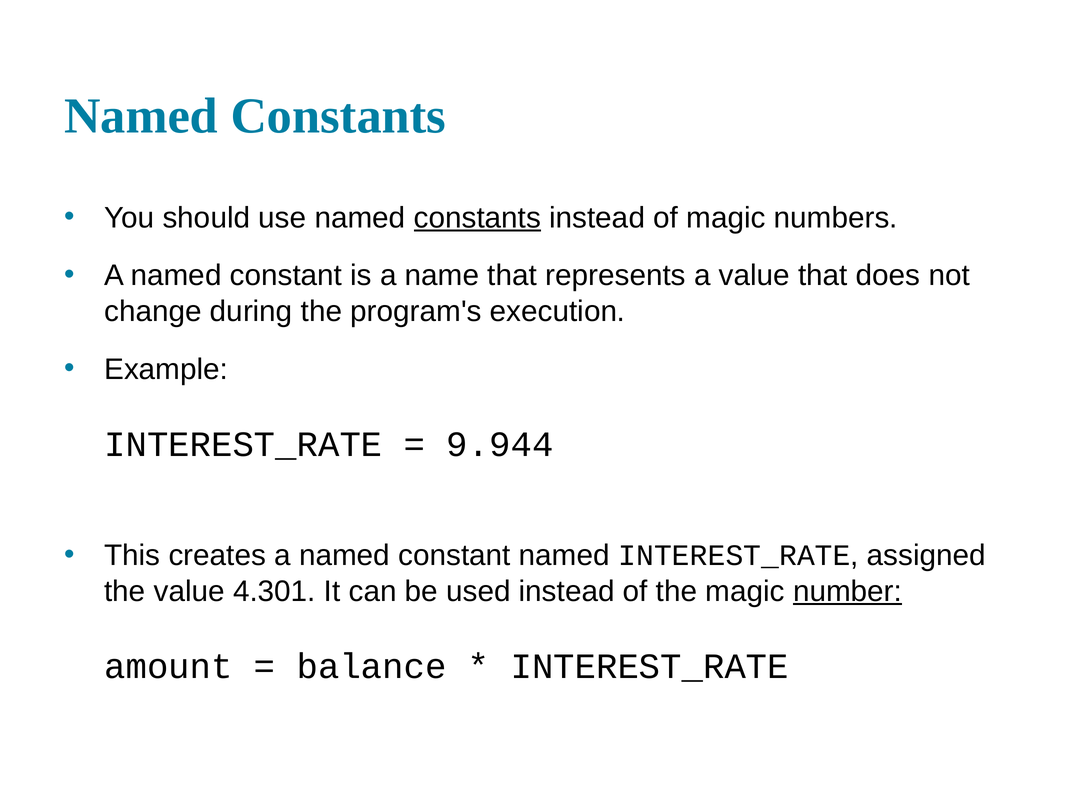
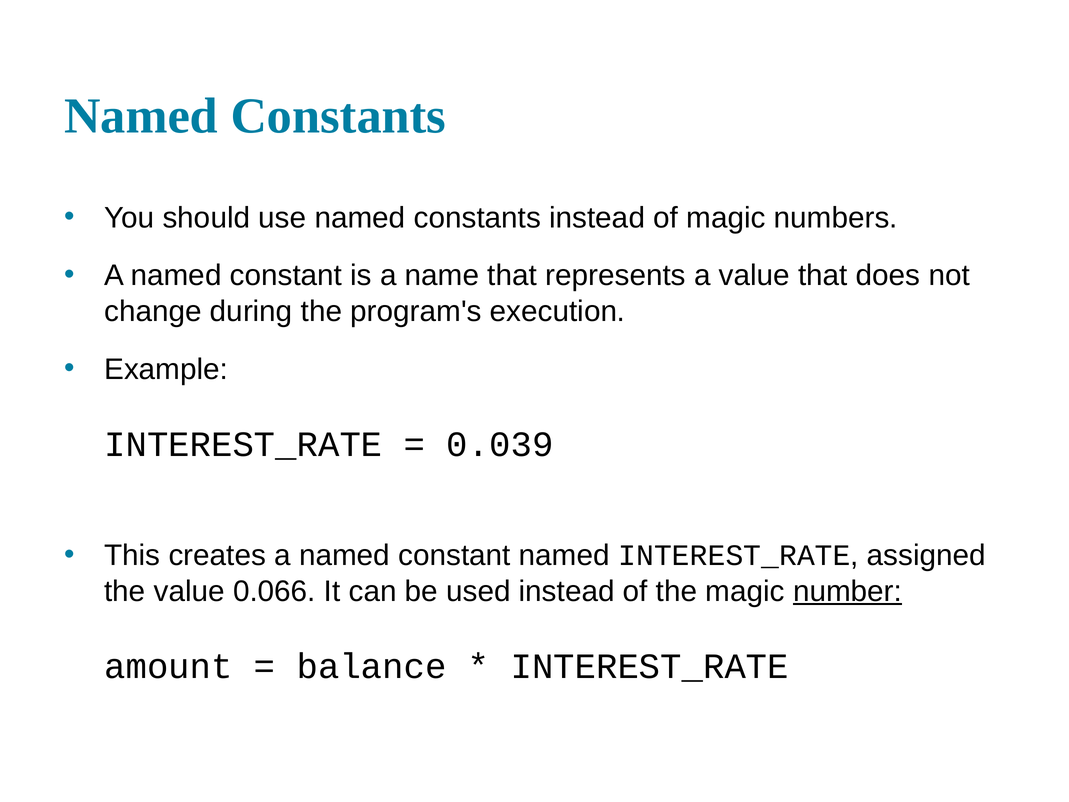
constants at (477, 218) underline: present -> none
9.944: 9.944 -> 0.039
4.301: 4.301 -> 0.066
